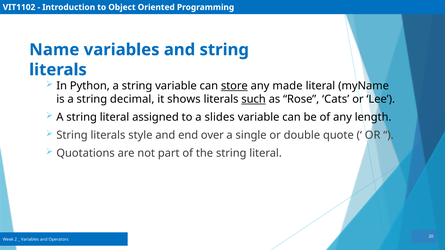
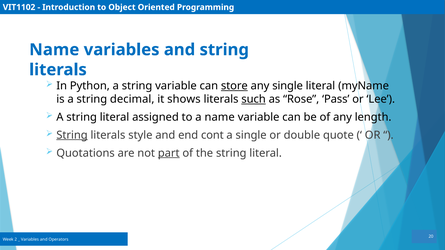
any made: made -> single
Cats: Cats -> Pass
a slides: slides -> name
String at (72, 135) underline: none -> present
over: over -> cont
part underline: none -> present
